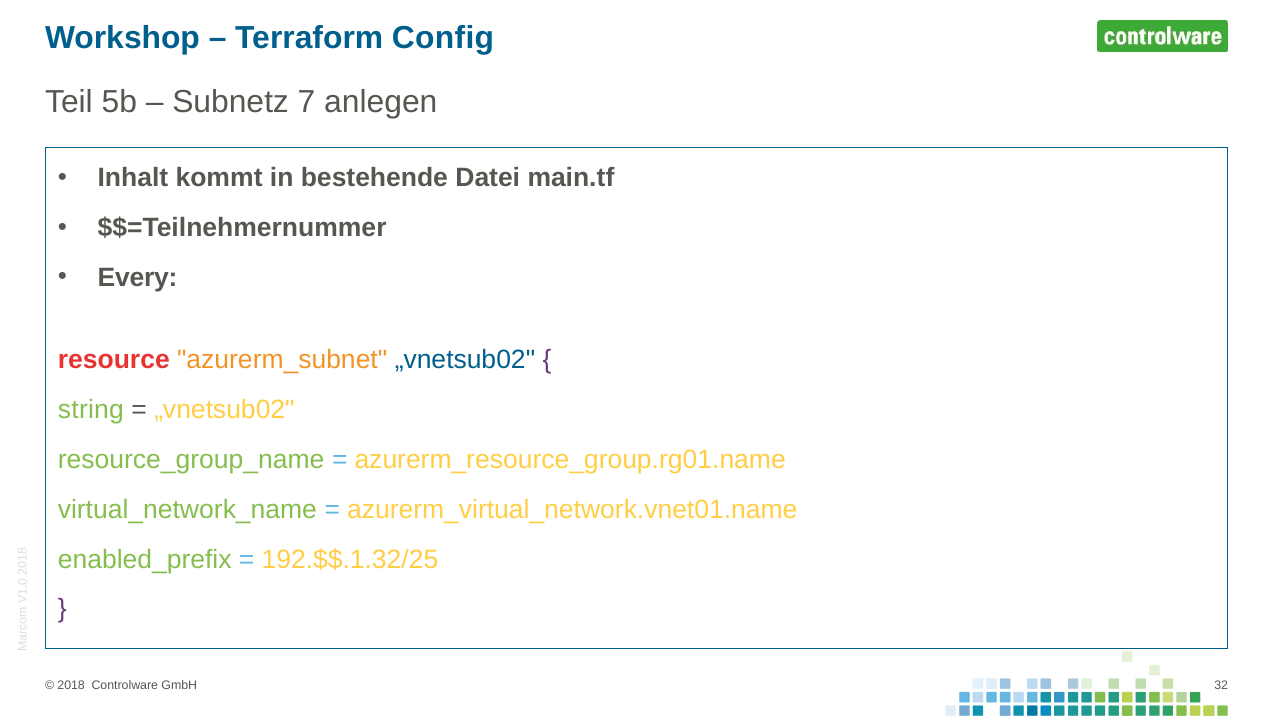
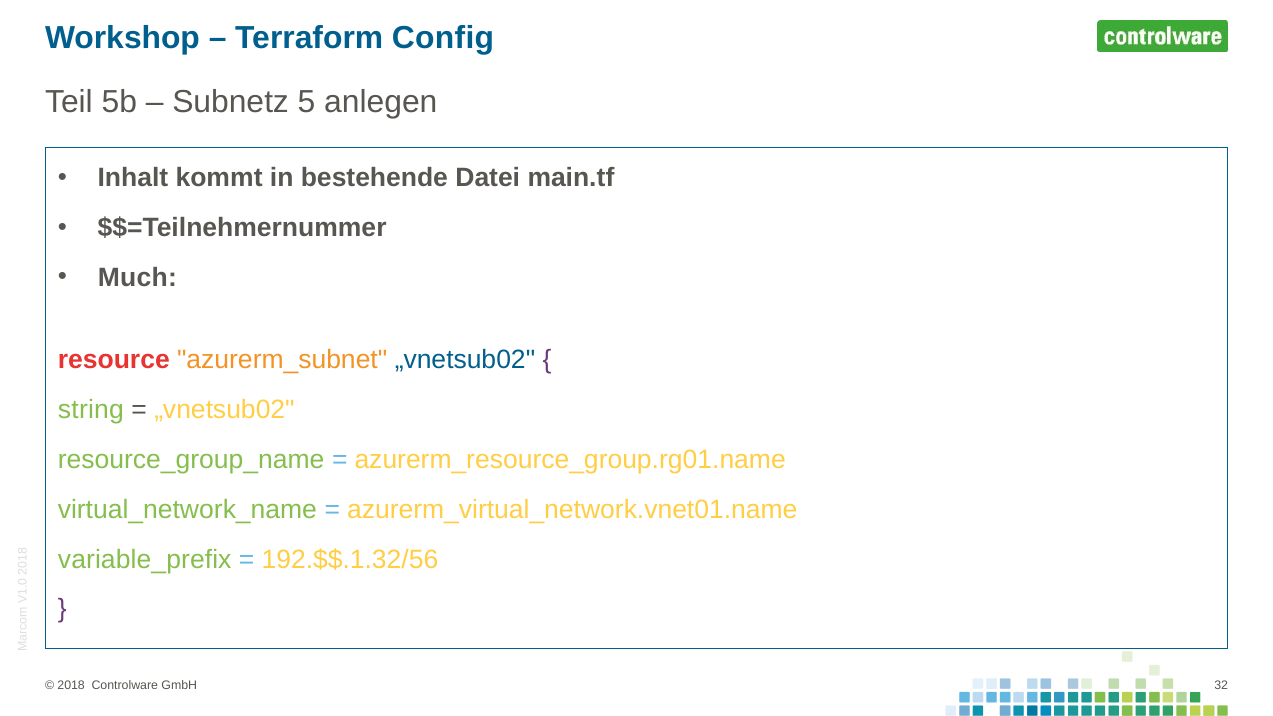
7: 7 -> 5
Every: Every -> Much
enabled_prefix: enabled_prefix -> variable_prefix
192.$$.1.32/25: 192.$$.1.32/25 -> 192.$$.1.32/56
